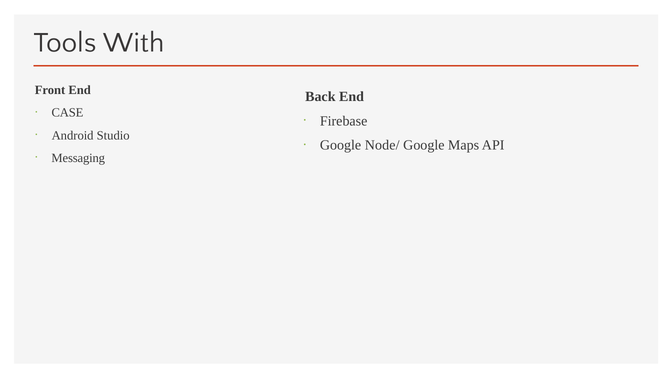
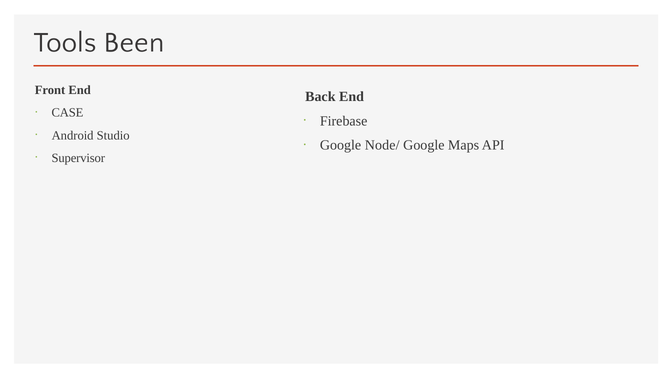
With: With -> Been
Messaging: Messaging -> Supervisor
